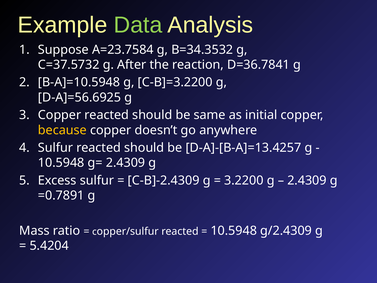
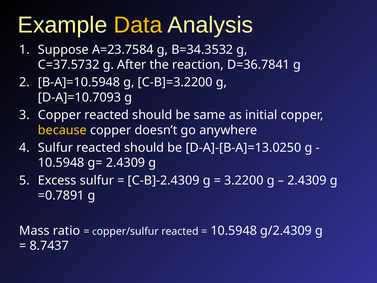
Data colour: light green -> yellow
D-A]=56.6925: D-A]=56.6925 -> D-A]=10.7093
D-A]-[B-A]=13.4257: D-A]-[B-A]=13.4257 -> D-A]-[B-A]=13.0250
5.4204: 5.4204 -> 8.7437
